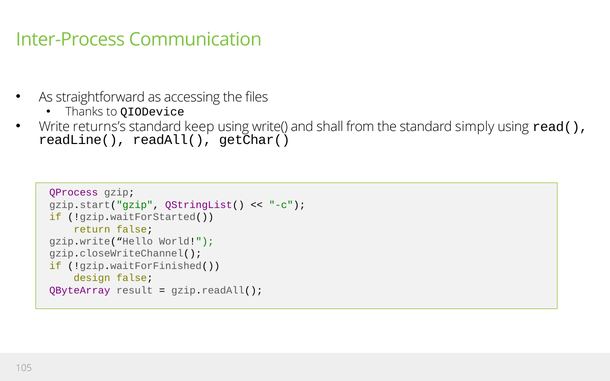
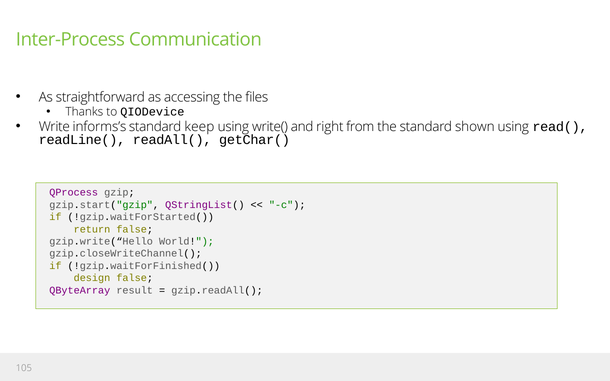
returns’s: returns’s -> informs’s
shall: shall -> right
simply: simply -> shown
